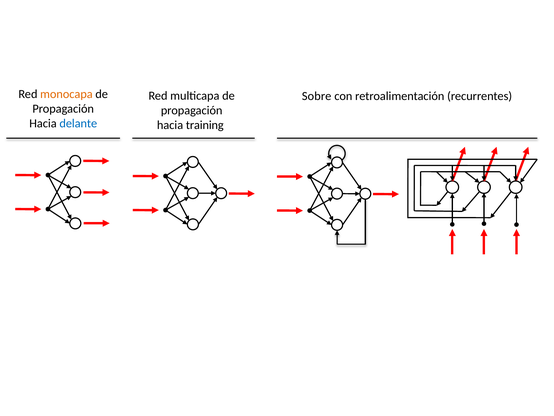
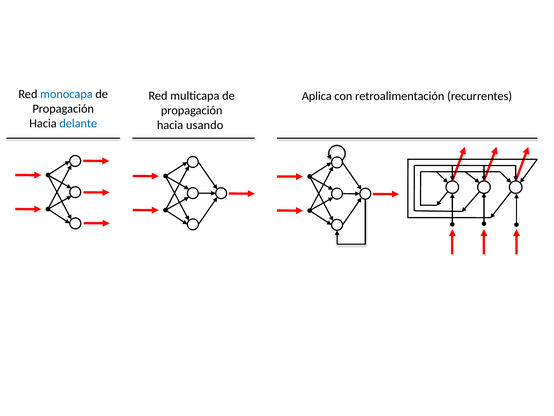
monocapa colour: orange -> blue
Sobre: Sobre -> Aplica
training: training -> usando
